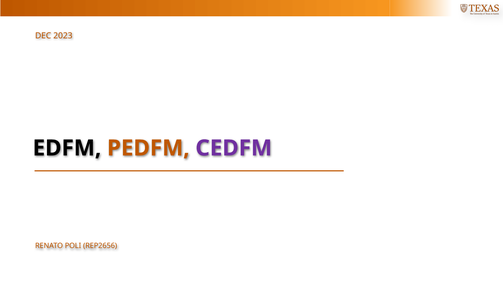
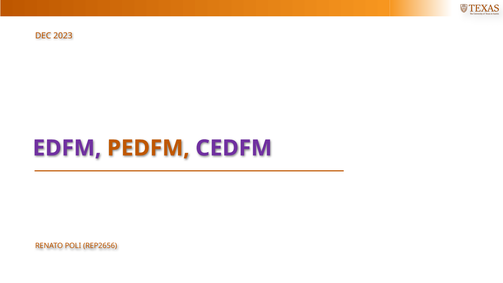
EDFM colour: black -> purple
